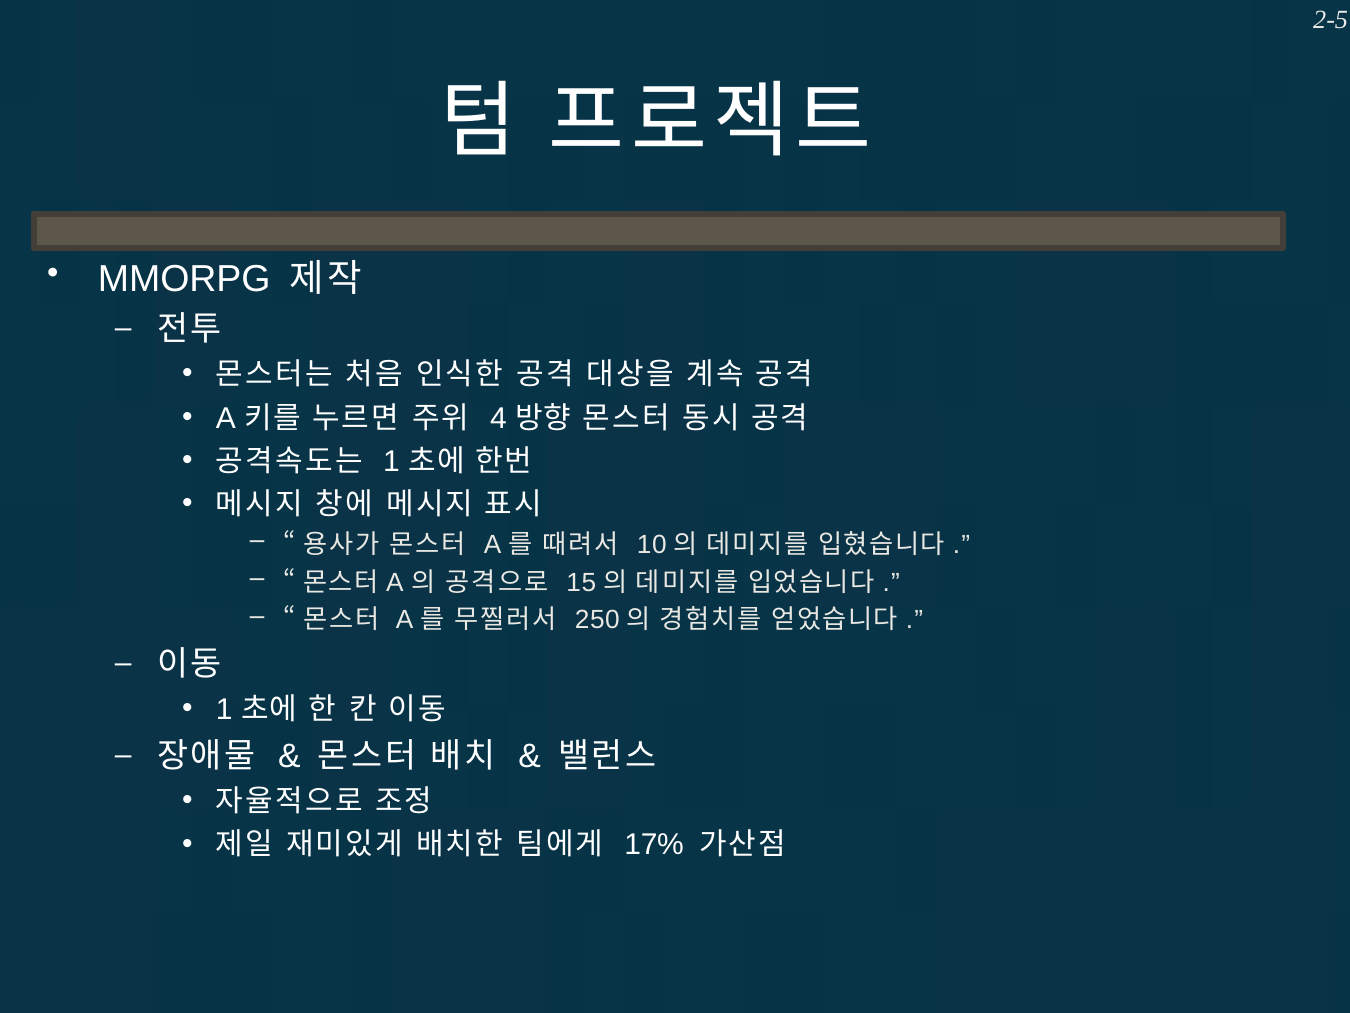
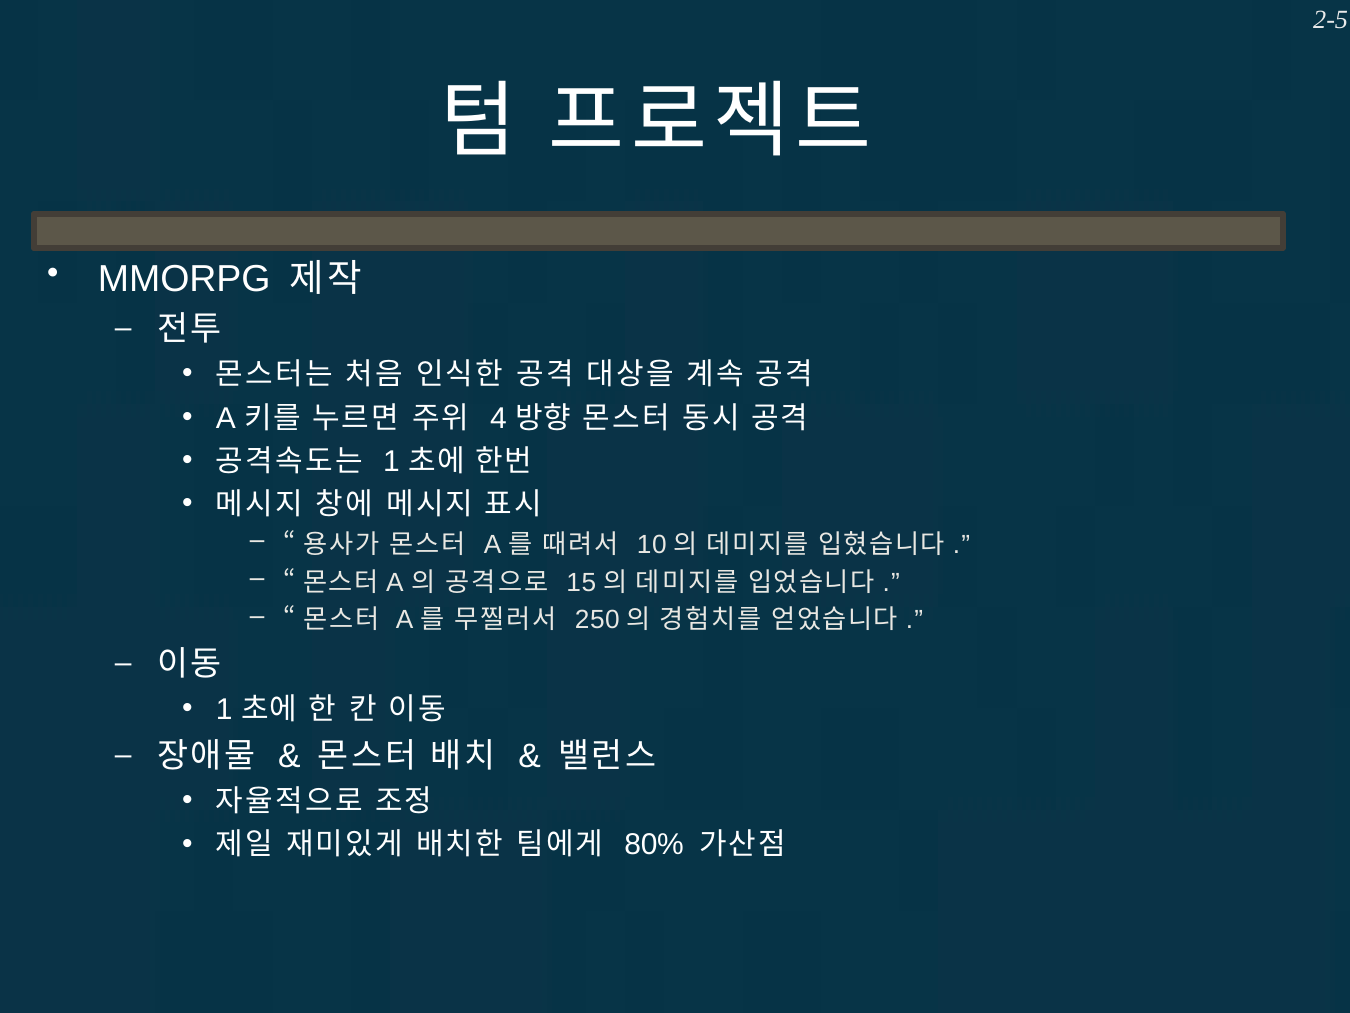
17%: 17% -> 80%
